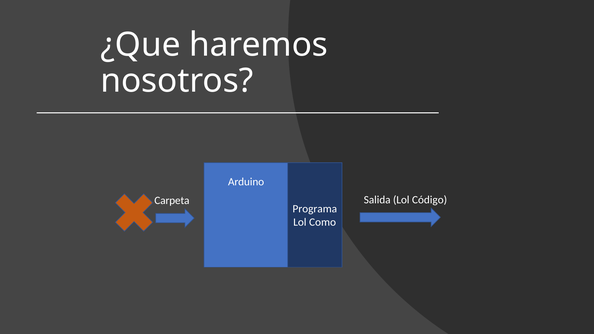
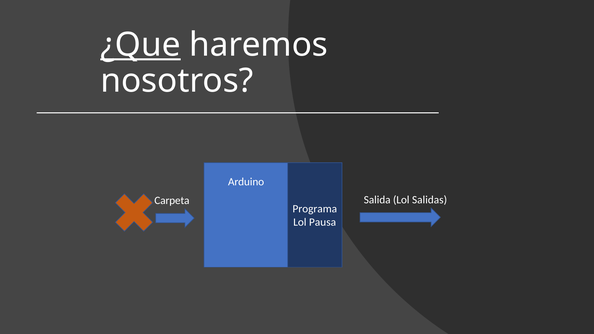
¿Que underline: none -> present
Código: Código -> Salidas
Como: Como -> Pausa
